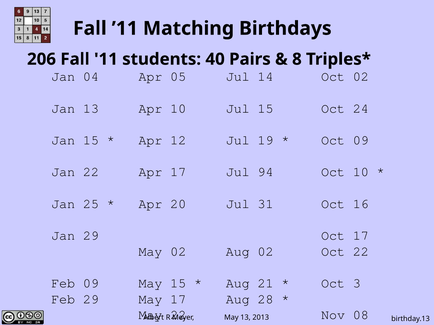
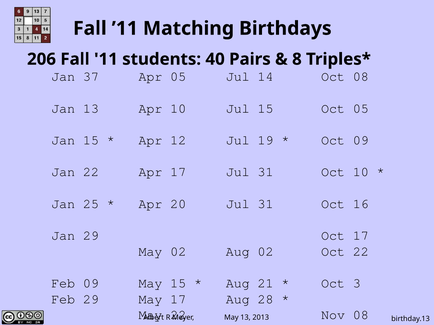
04: 04 -> 37
Oct 02: 02 -> 08
Oct 24: 24 -> 05
17 Jul 94: 94 -> 31
